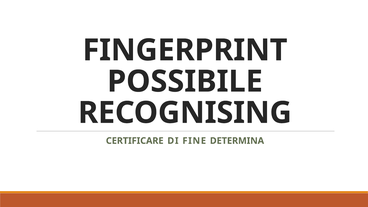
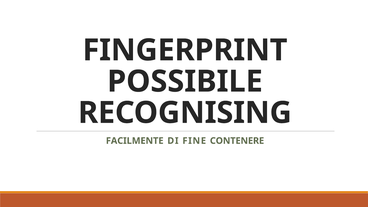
CERTIFICARE: CERTIFICARE -> FACILMENTE
DETERMINA: DETERMINA -> CONTENERE
